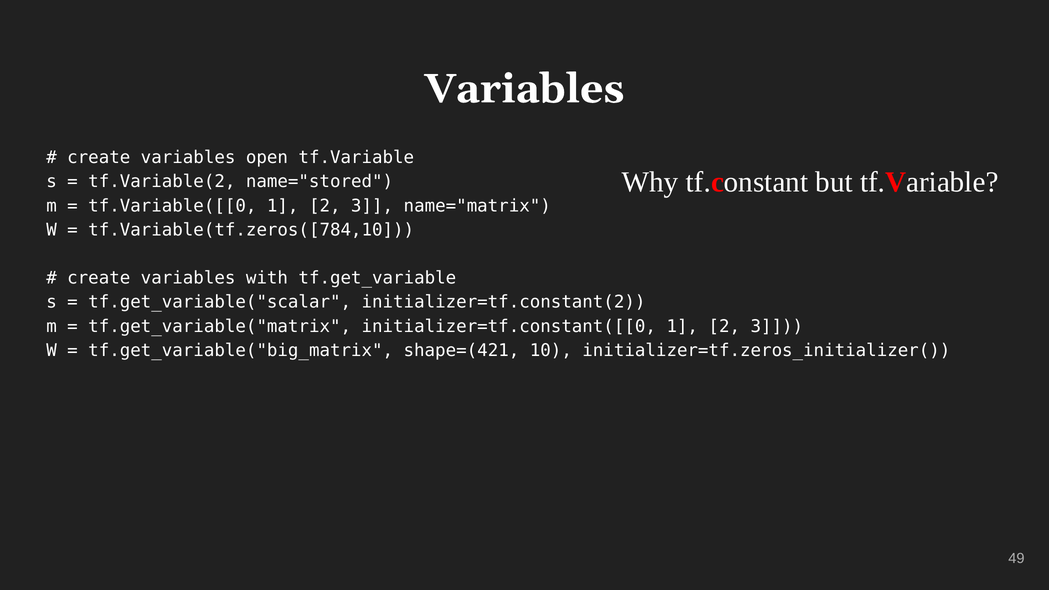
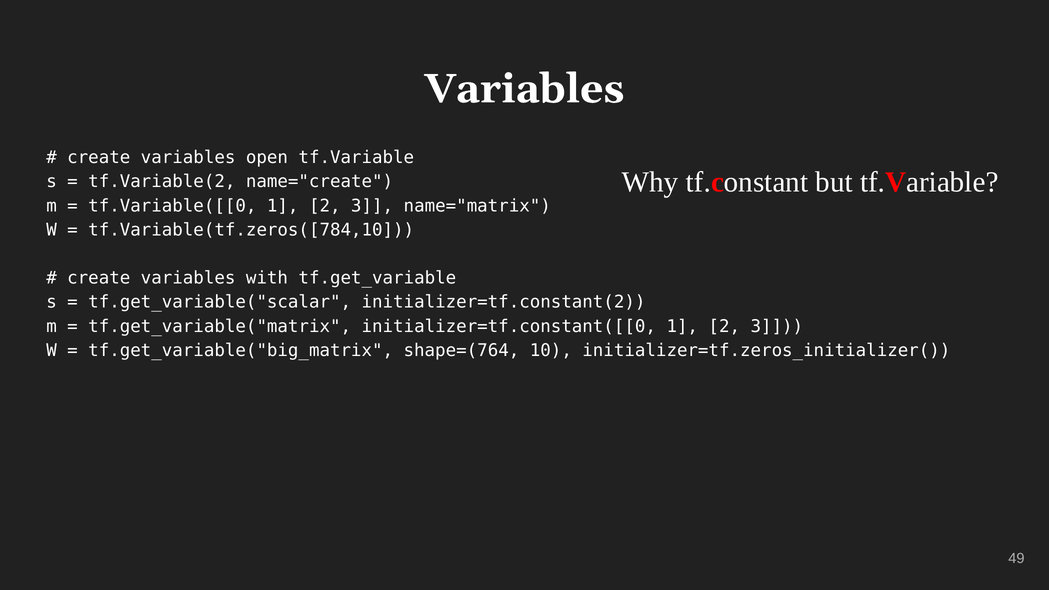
name="stored: name="stored -> name="create
shape=(421: shape=(421 -> shape=(764
